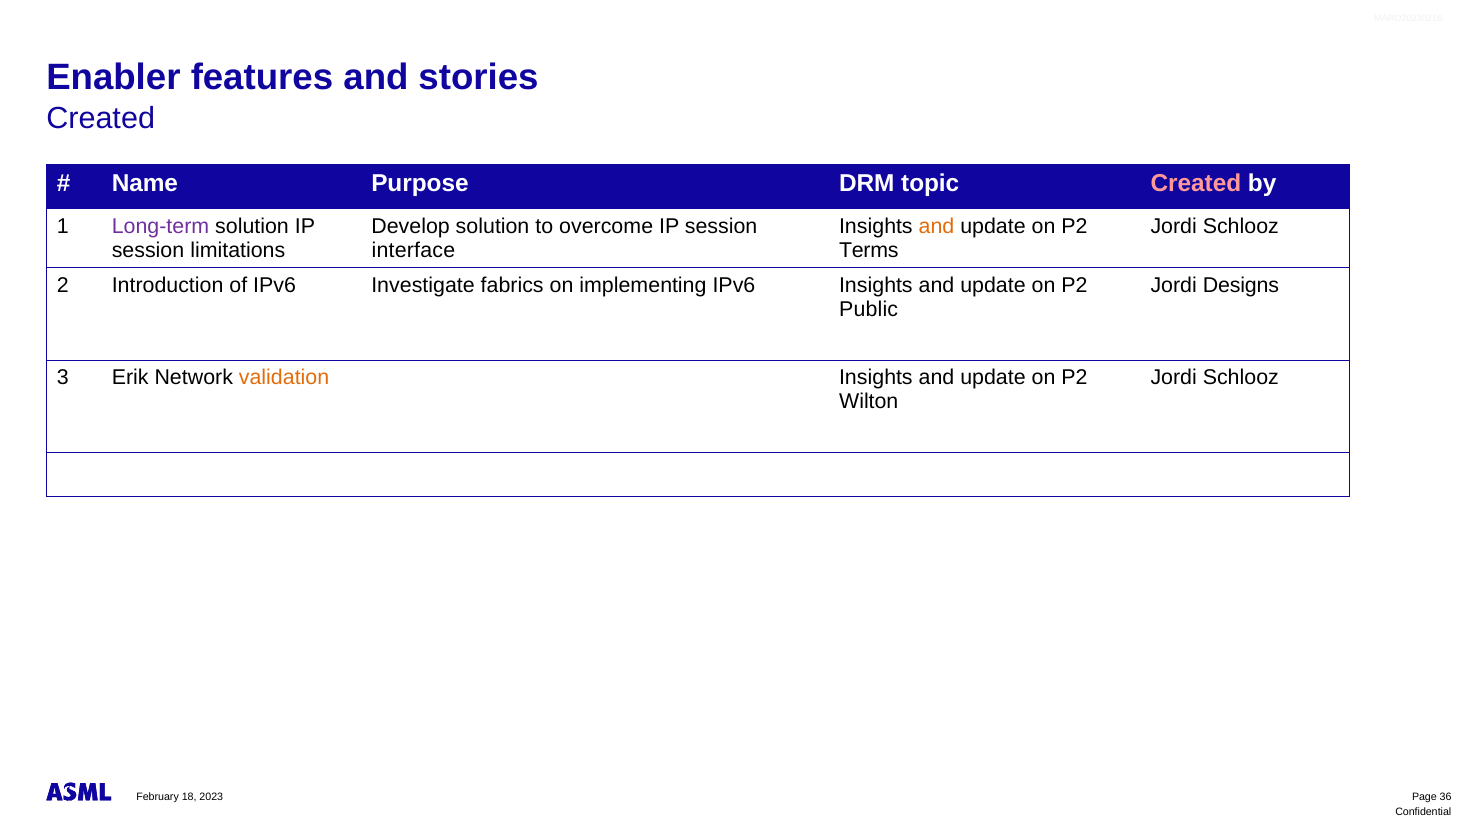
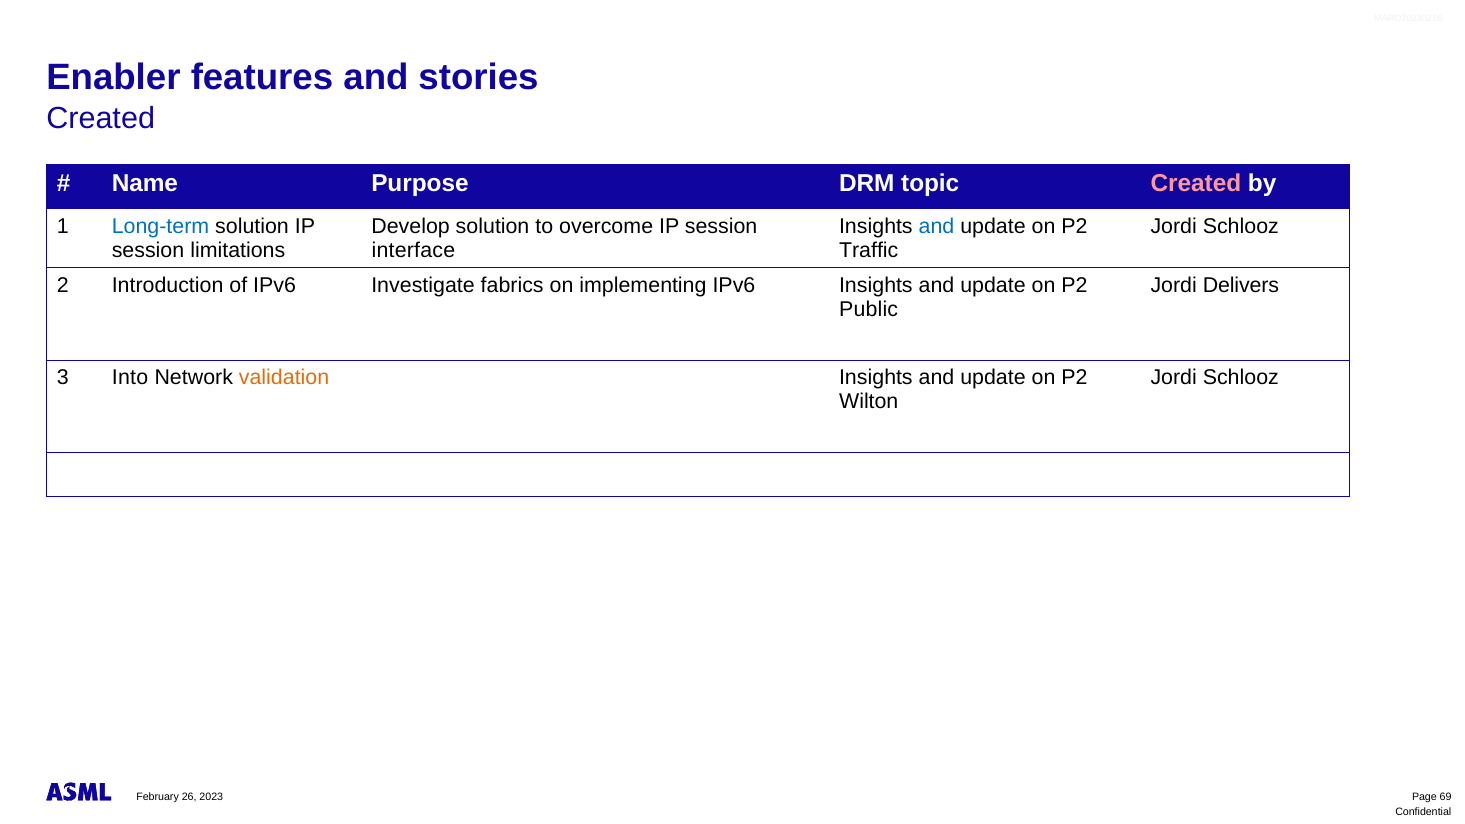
Long-term colour: purple -> blue
and at (936, 227) colour: orange -> blue
Terms: Terms -> Traffic
Designs: Designs -> Delivers
Erik: Erik -> Into
18: 18 -> 26
36: 36 -> 69
